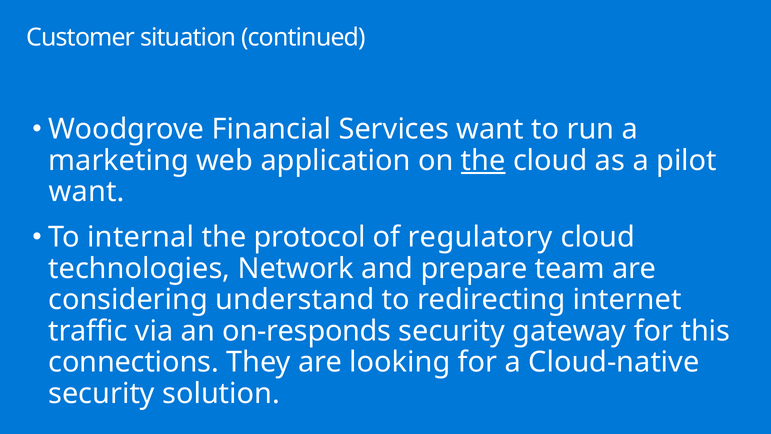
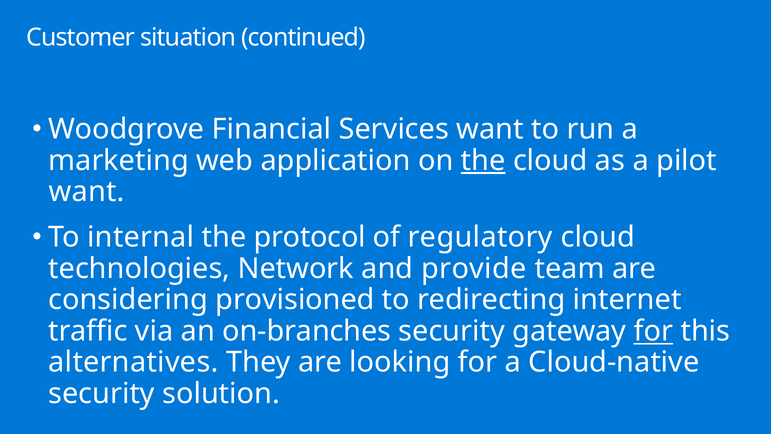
prepare: prepare -> provide
understand: understand -> provisioned
on-responds: on-responds -> on-branches
for at (653, 331) underline: none -> present
connections: connections -> alternatives
